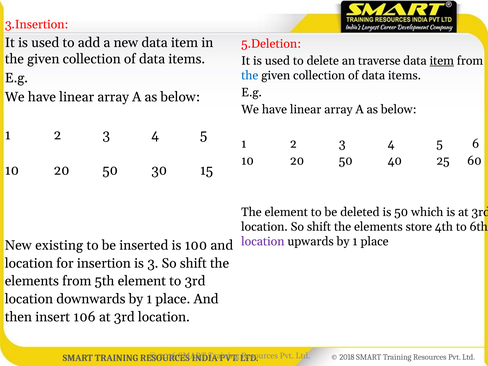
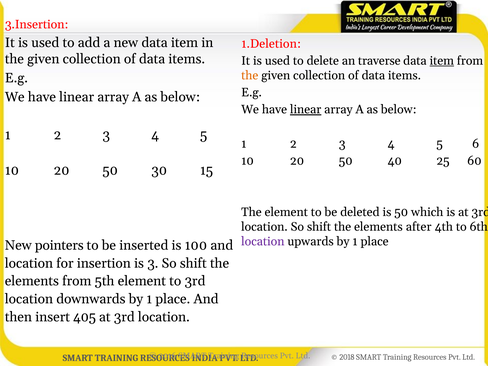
5.Deletion: 5.Deletion -> 1.Deletion
the at (250, 75) colour: blue -> orange
linear at (306, 110) underline: none -> present
store: store -> after
existing: existing -> pointers
106: 106 -> 405
